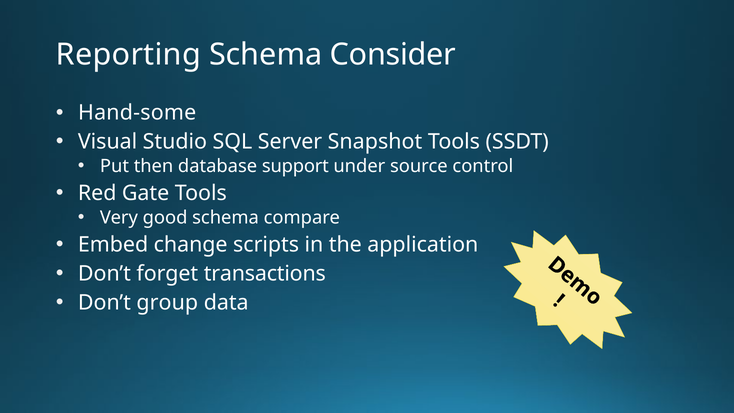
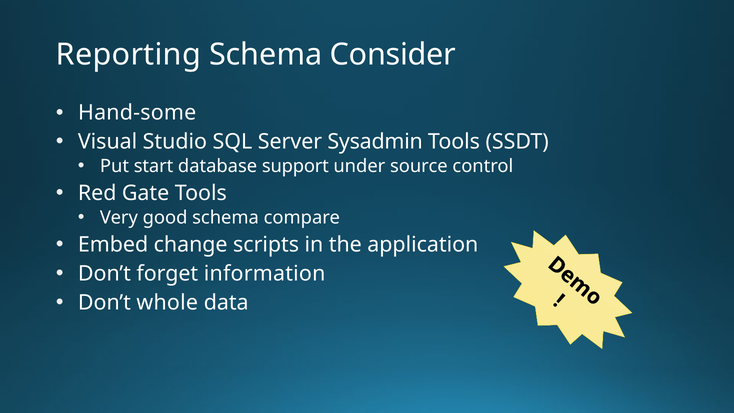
Snapshot: Snapshot -> Sysadmin
then: then -> start
transactions: transactions -> information
group: group -> whole
